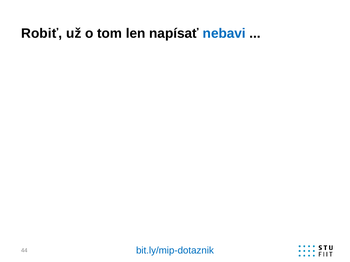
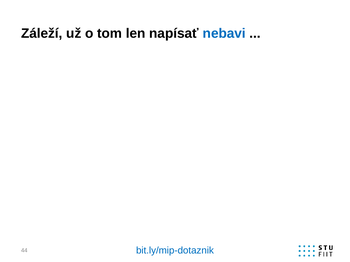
Robiť: Robiť -> Záleží
